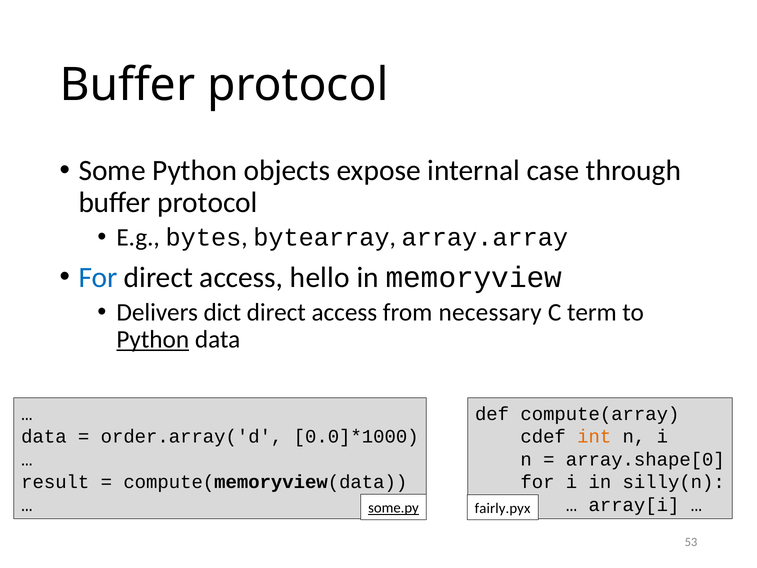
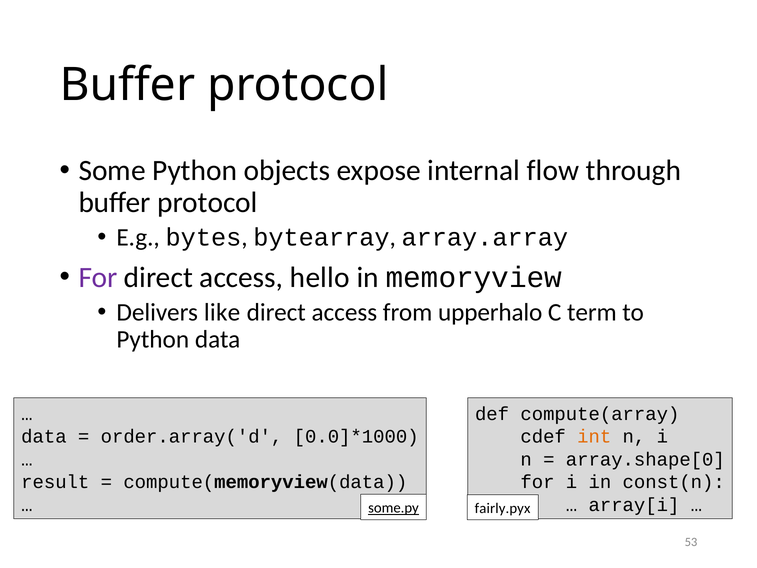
case: case -> flow
For at (98, 277) colour: blue -> purple
dict: dict -> like
necessary: necessary -> upperhalo
Python at (153, 339) underline: present -> none
silly(n: silly(n -> const(n
